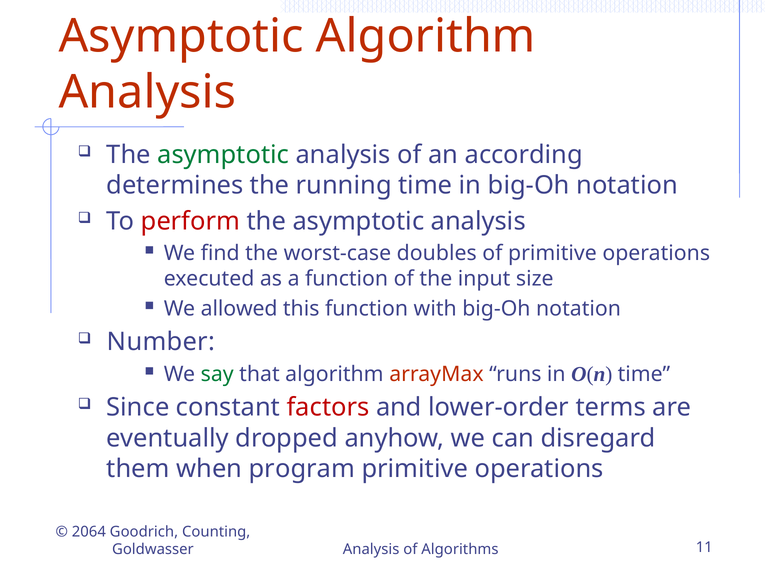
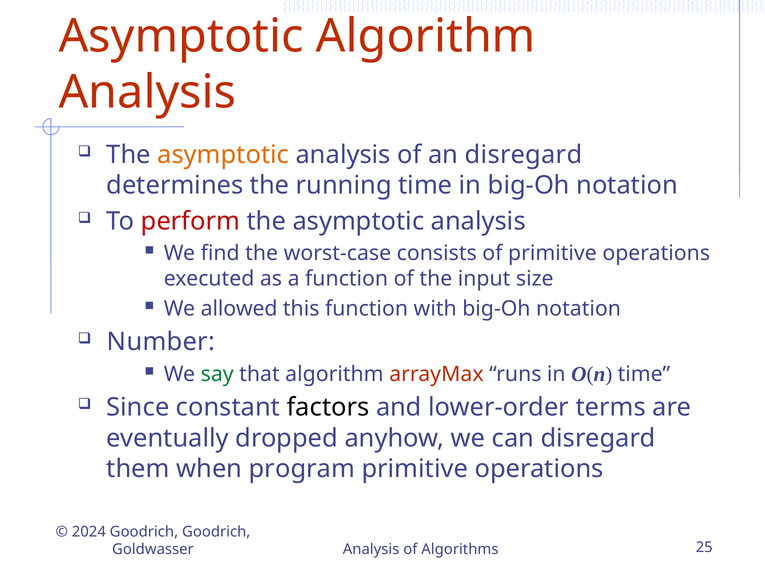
asymptotic at (223, 155) colour: green -> orange
an according: according -> disregard
doubles: doubles -> consists
factors colour: red -> black
2064: 2064 -> 2024
Goodrich Counting: Counting -> Goodrich
11: 11 -> 25
